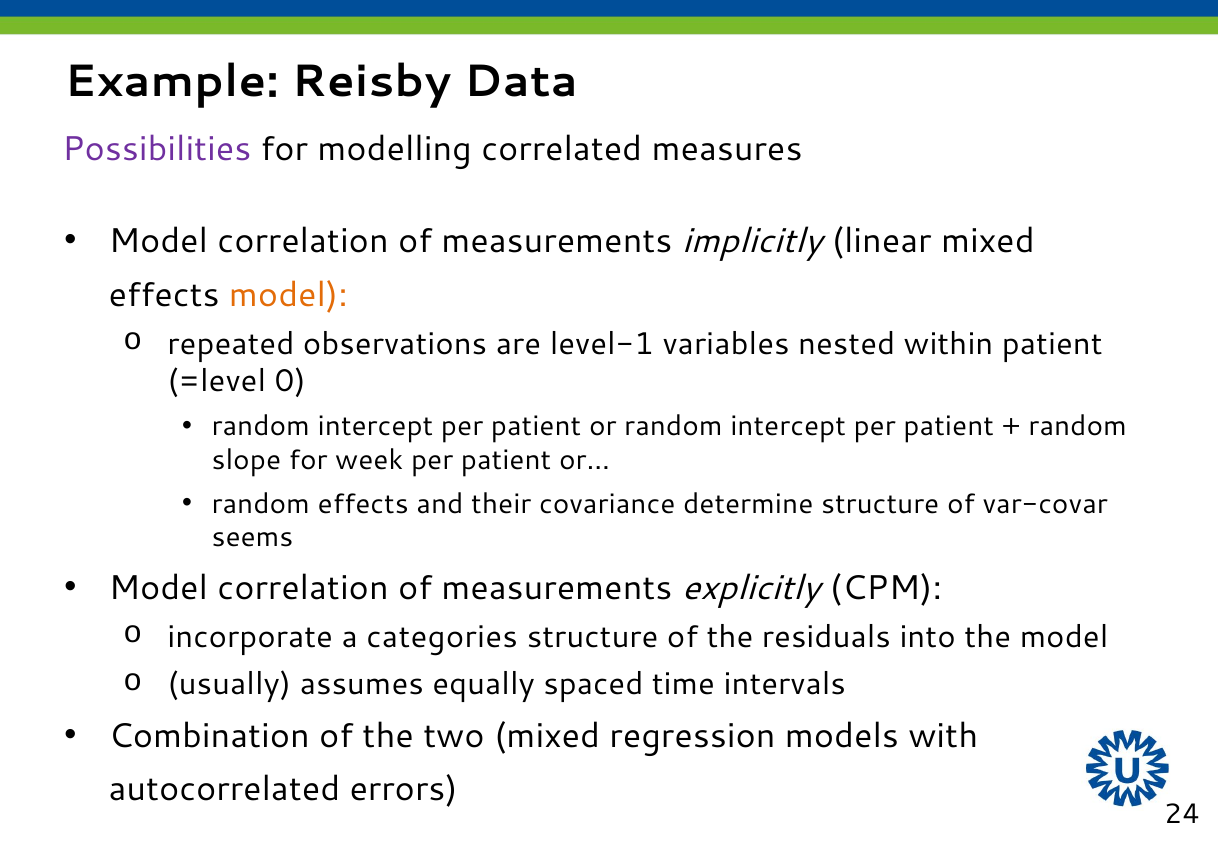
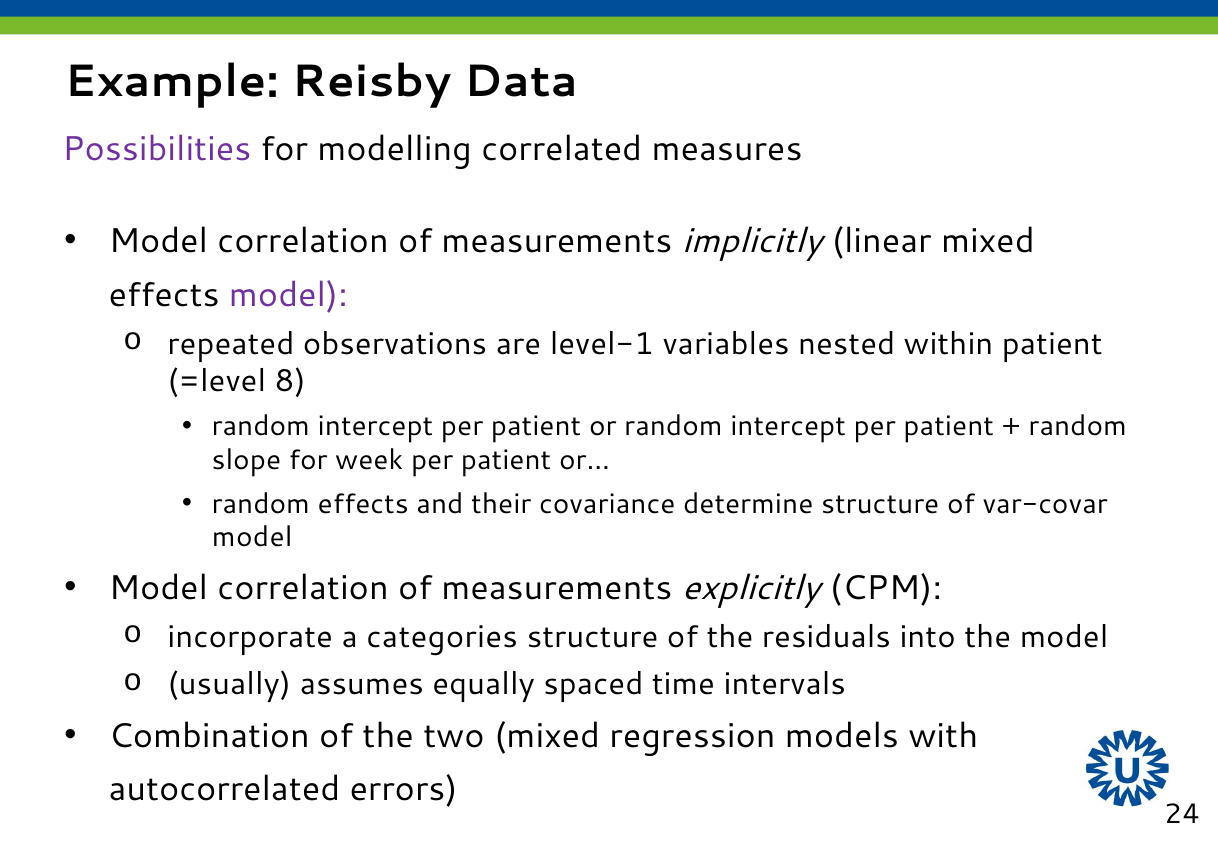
model at (288, 295) colour: orange -> purple
0: 0 -> 8
seems at (252, 538): seems -> model
